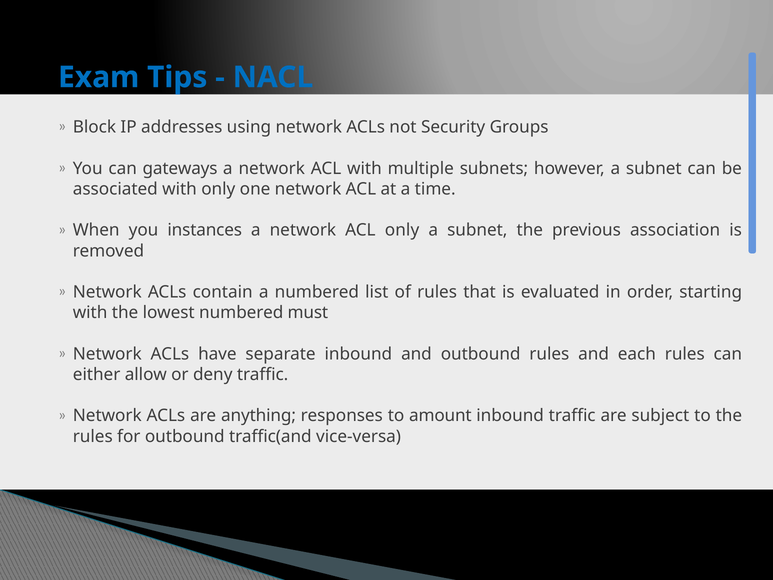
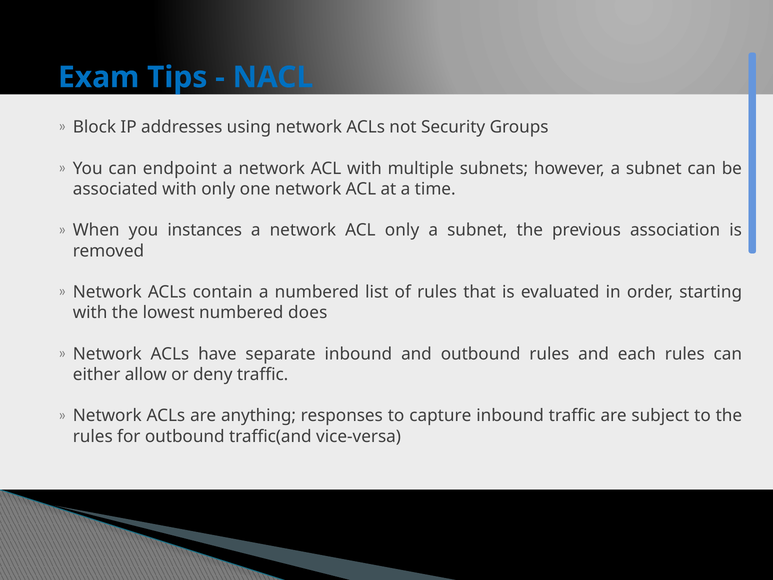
gateways: gateways -> endpoint
must: must -> does
amount: amount -> capture
